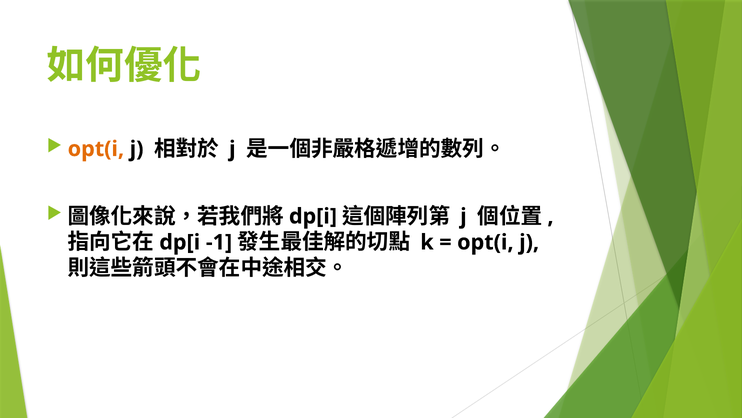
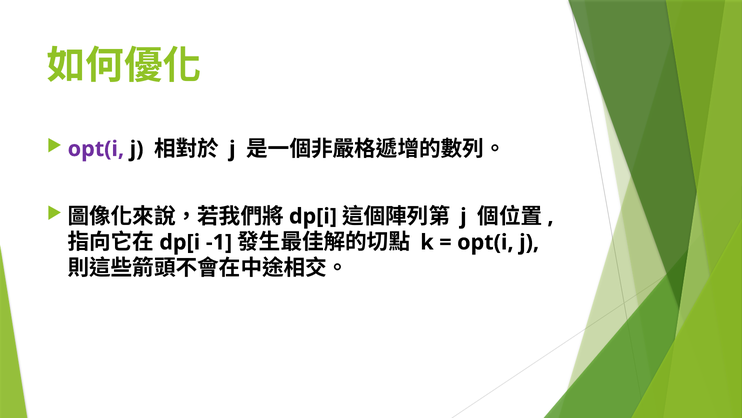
opt(i at (96, 149) colour: orange -> purple
